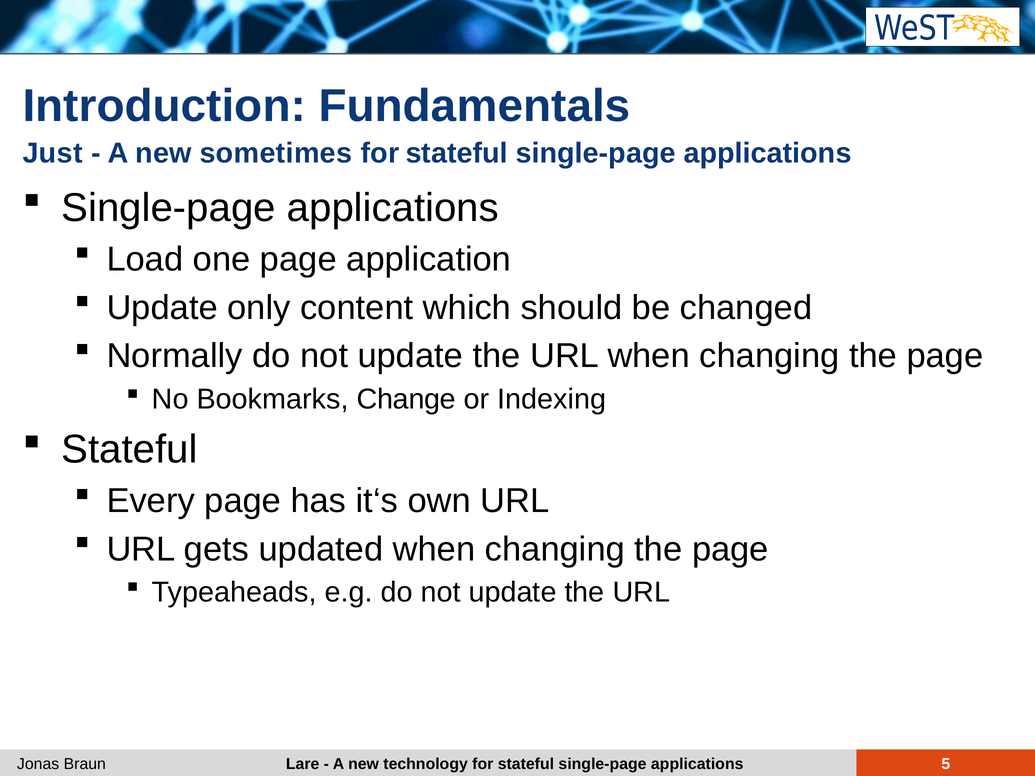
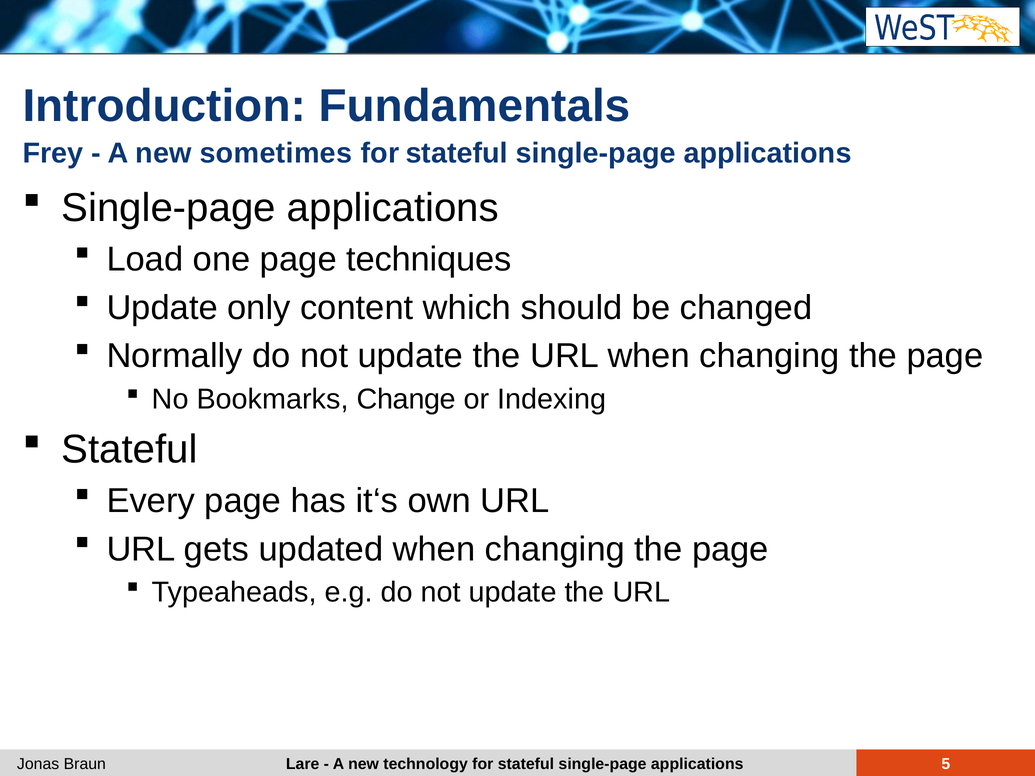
Just: Just -> Frey
application: application -> techniques
